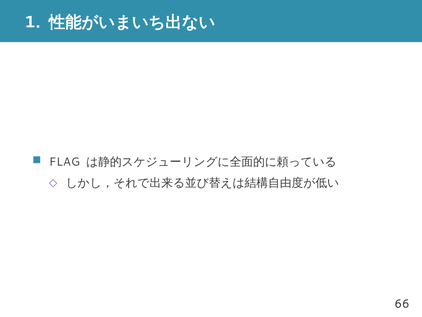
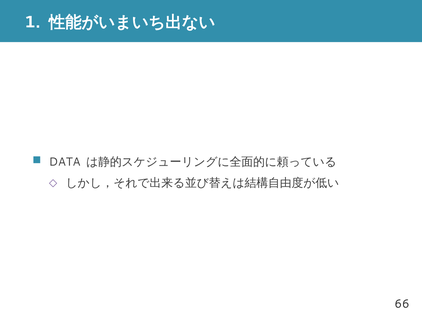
FLAG: FLAG -> DATA
